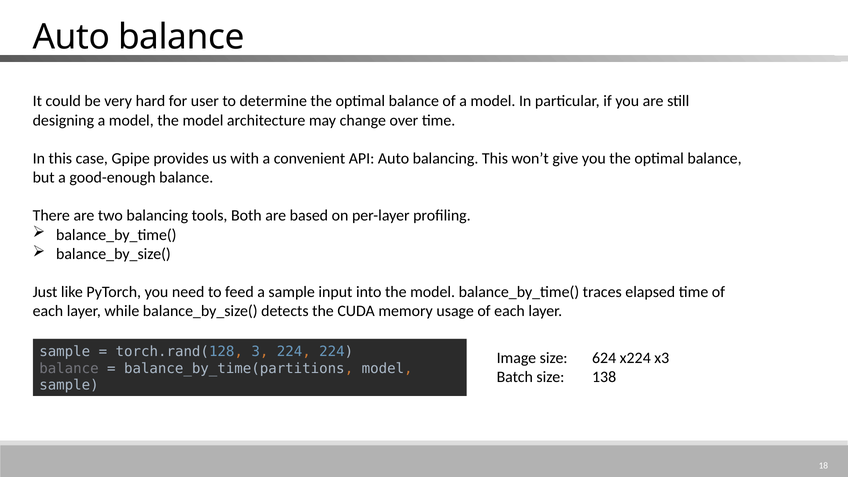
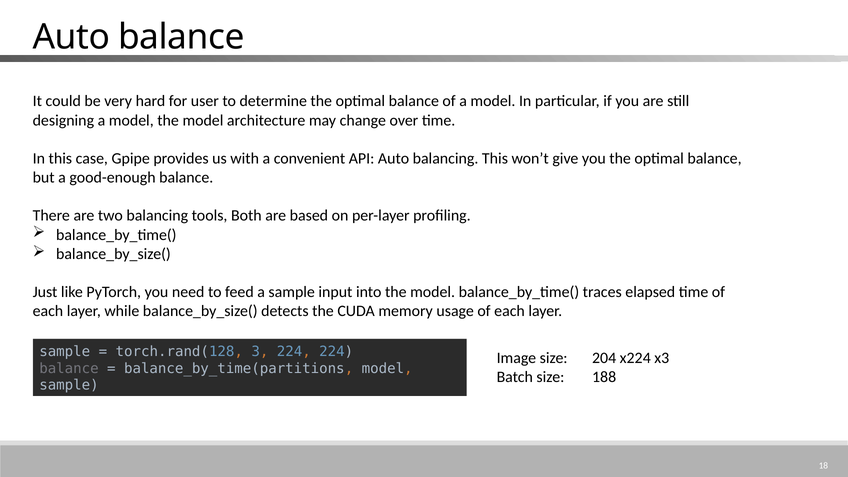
624: 624 -> 204
138: 138 -> 188
